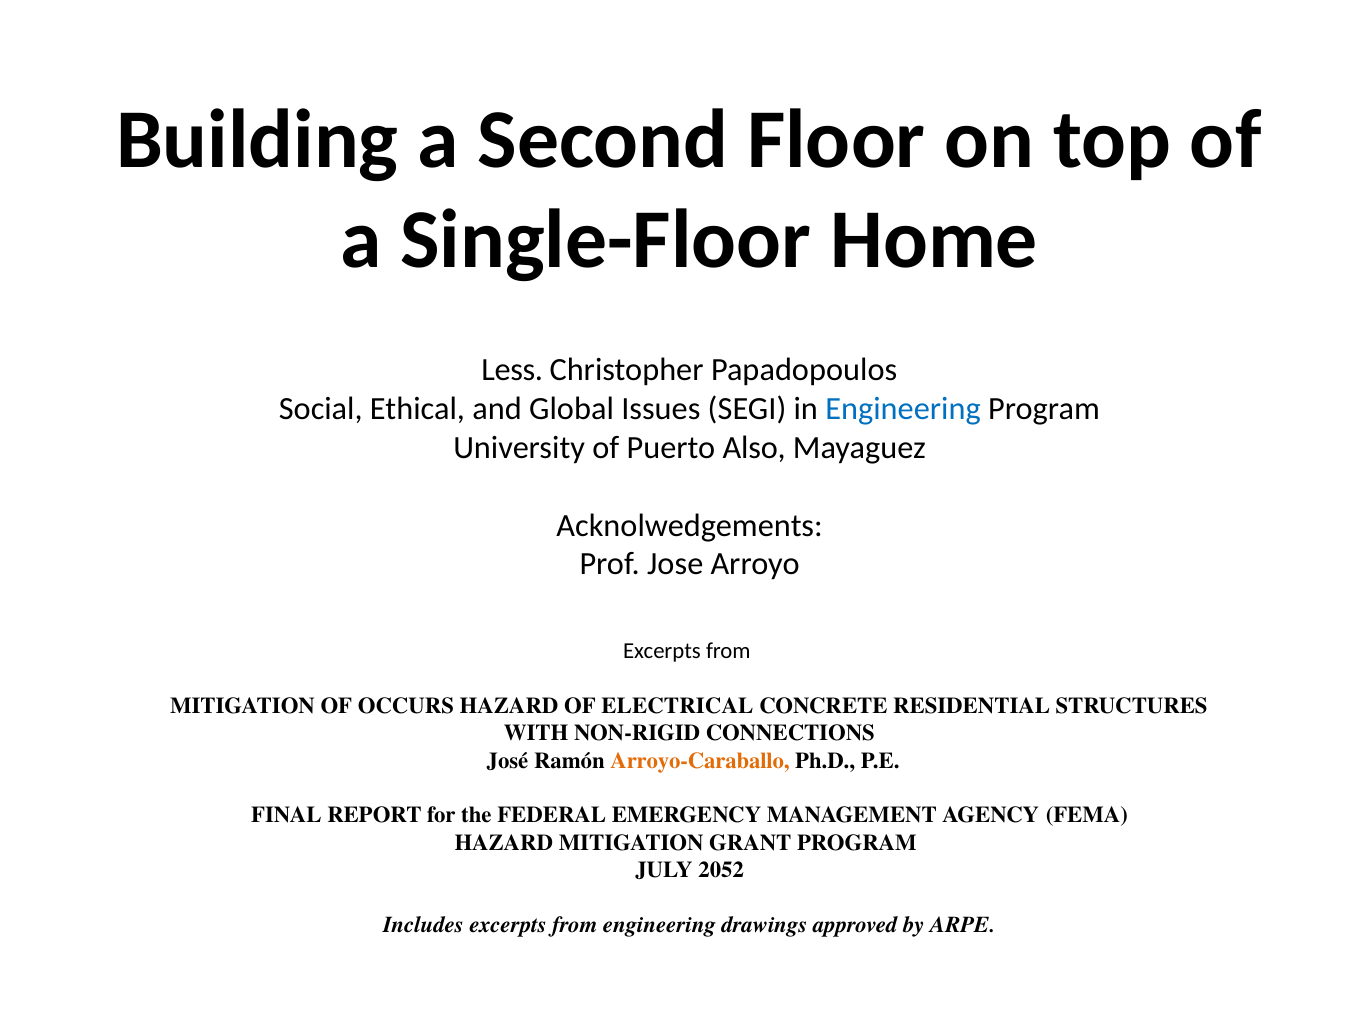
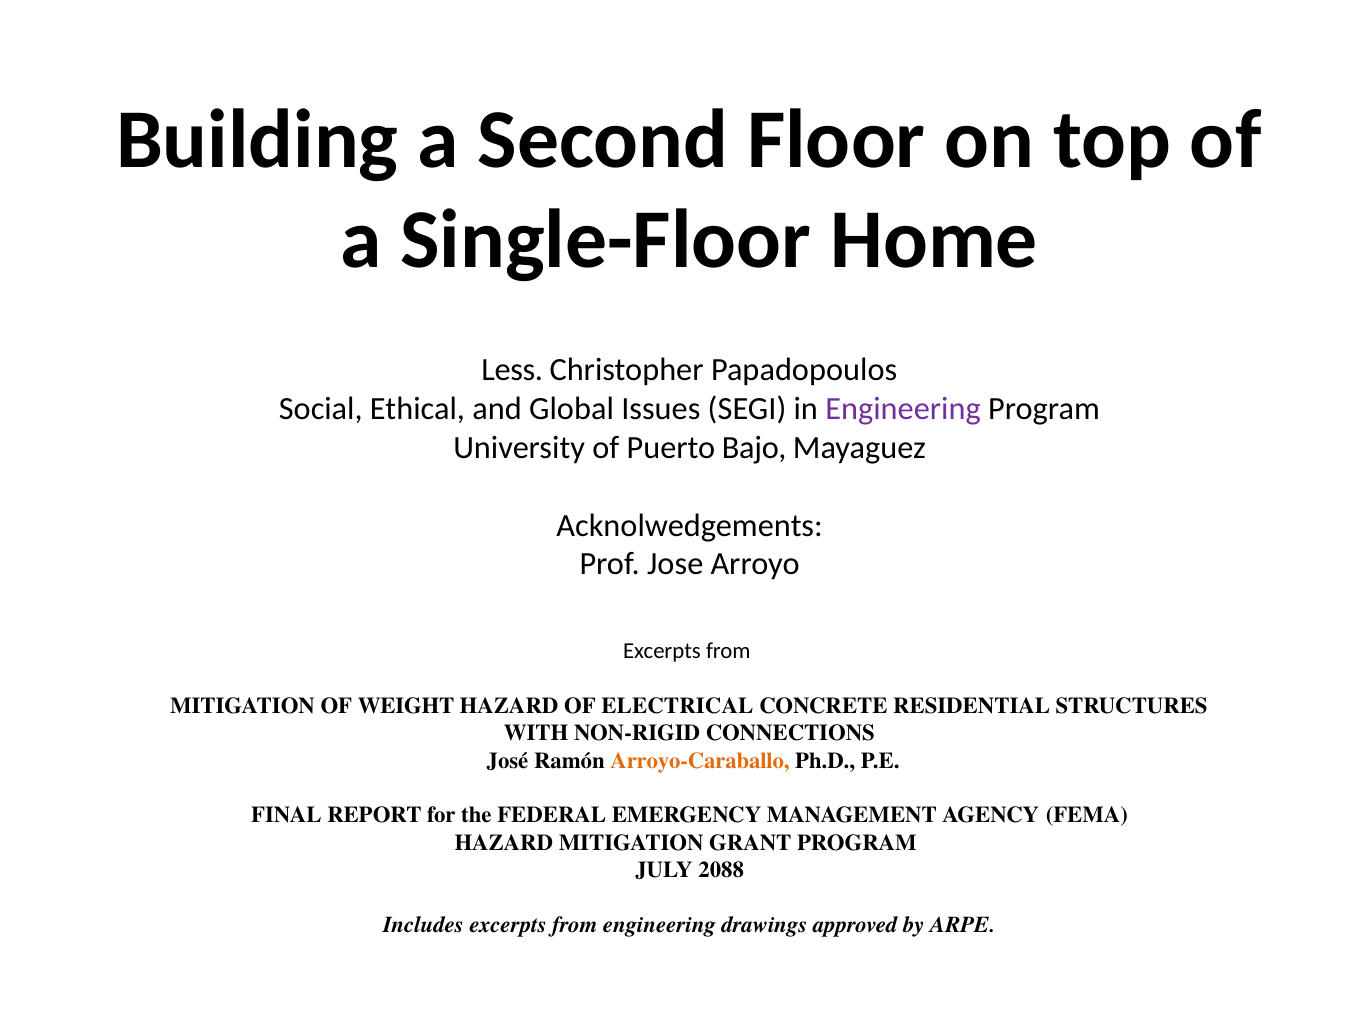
Engineering at (903, 409) colour: blue -> purple
Also: Also -> Bajo
OCCURS: OCCURS -> WEIGHT
2052: 2052 -> 2088
